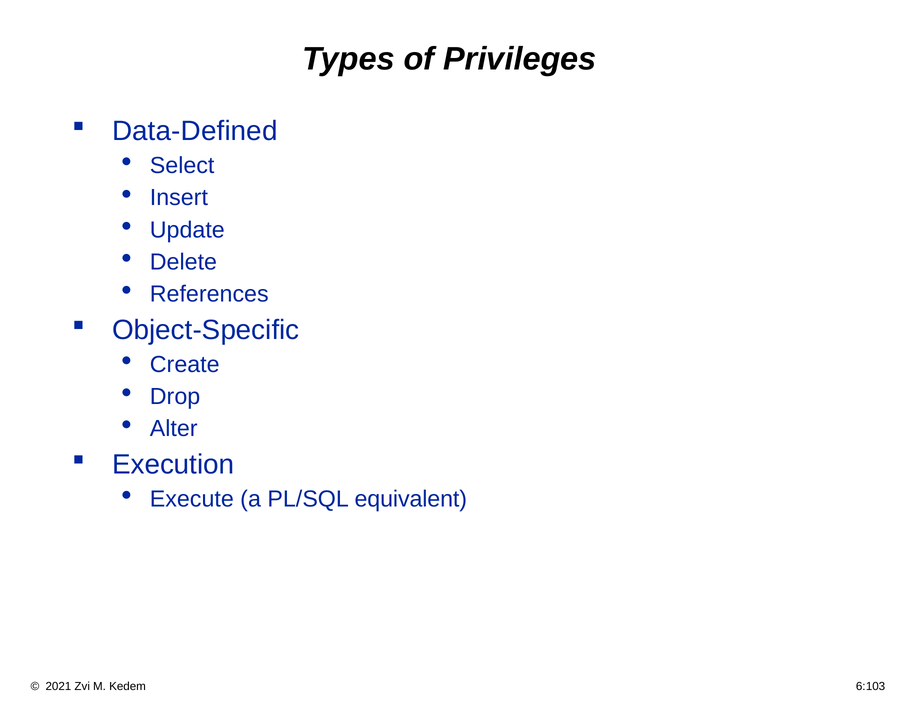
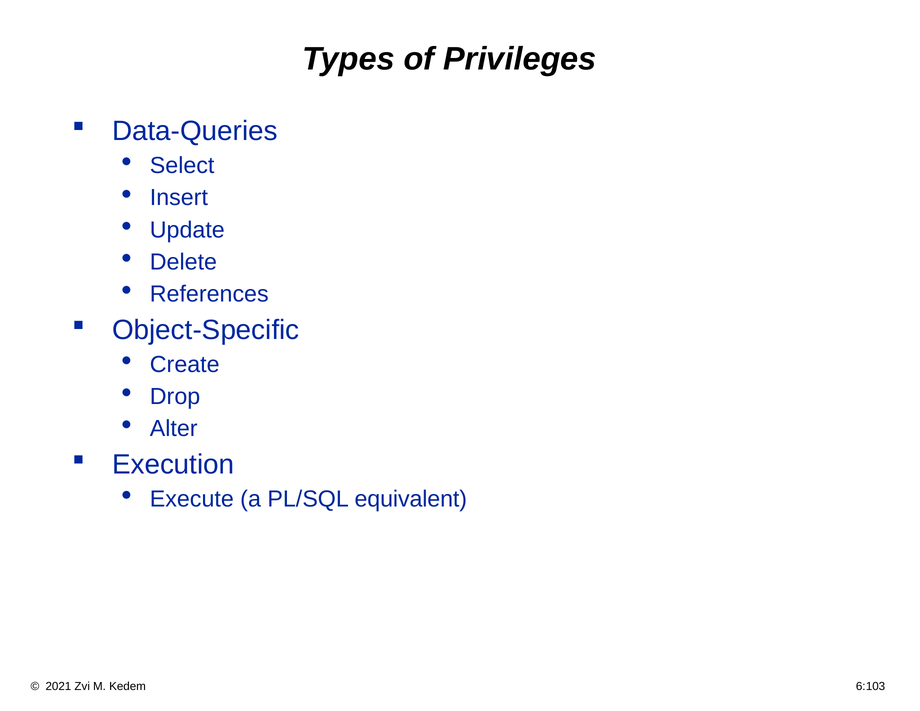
Data-Defined: Data-Defined -> Data-Queries
